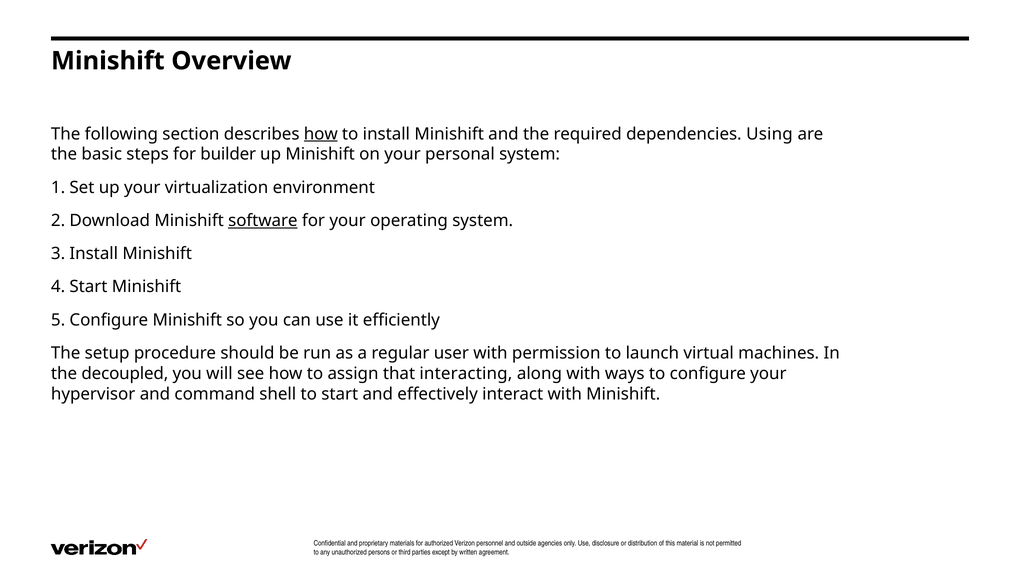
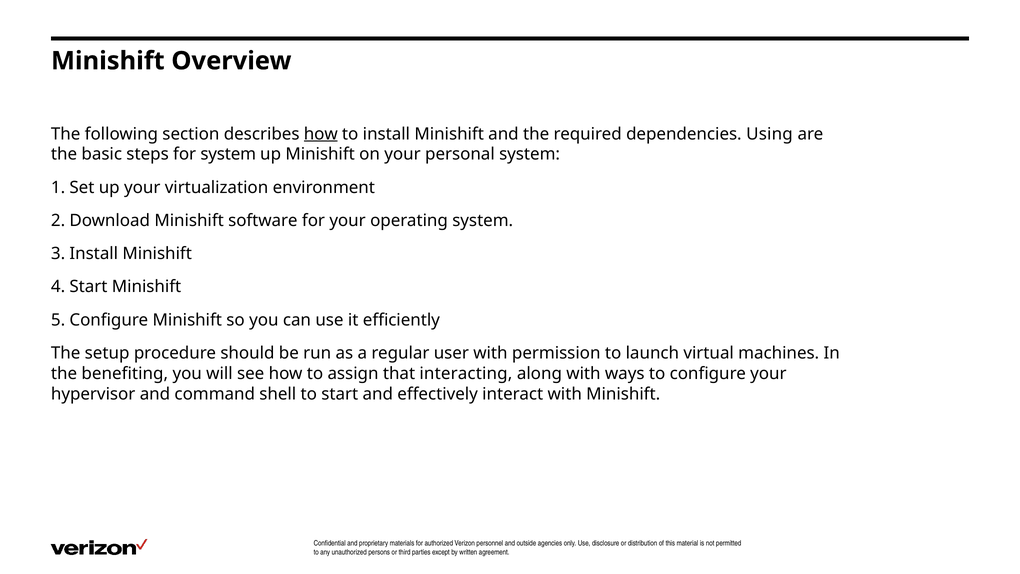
for builder: builder -> system
software underline: present -> none
decoupled: decoupled -> benefiting
